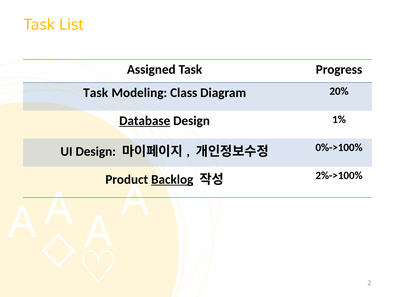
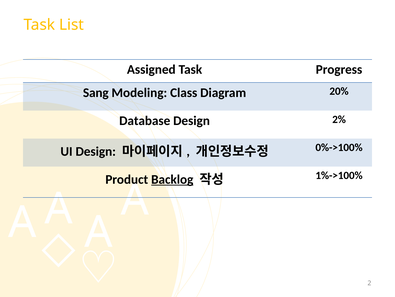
Task at (96, 92): Task -> Sang
Database underline: present -> none
1%: 1% -> 2%
2%->100%: 2%->100% -> 1%->100%
